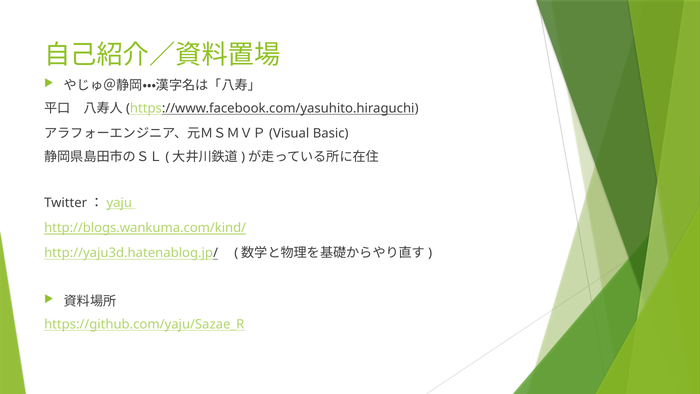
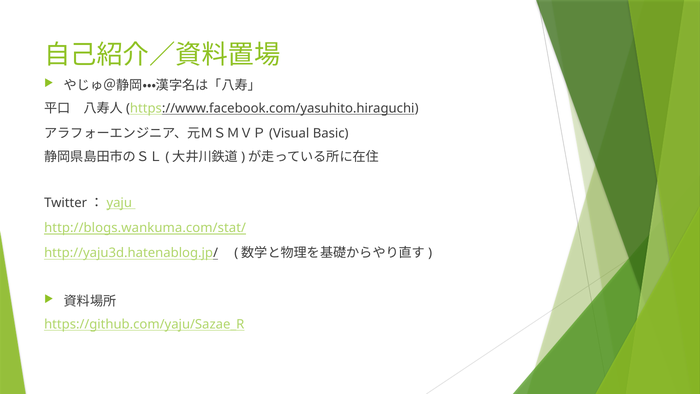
http://blogs.wankuma.com/kind/: http://blogs.wankuma.com/kind/ -> http://blogs.wankuma.com/stat/
